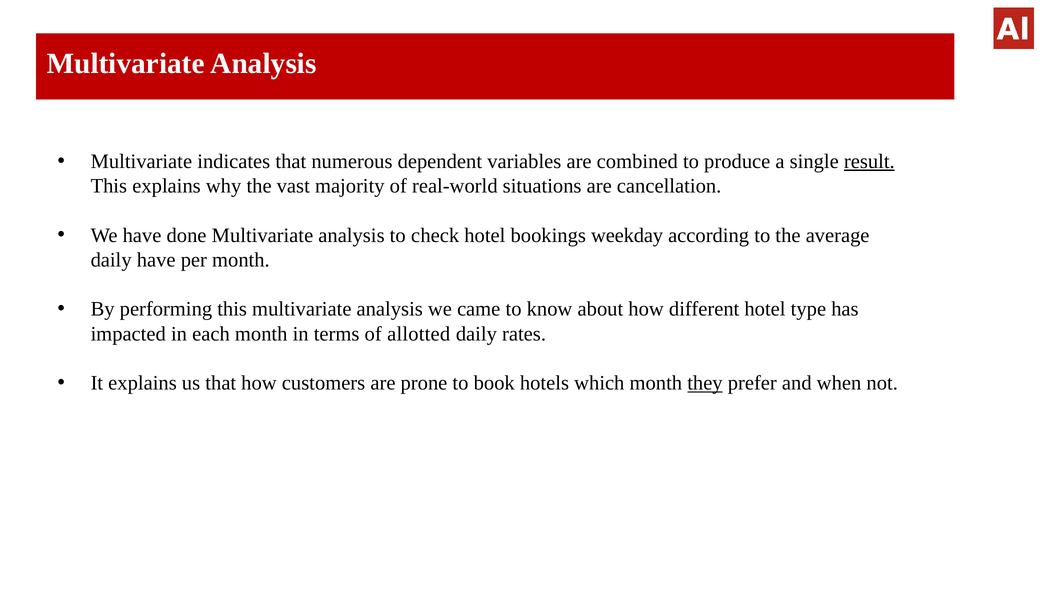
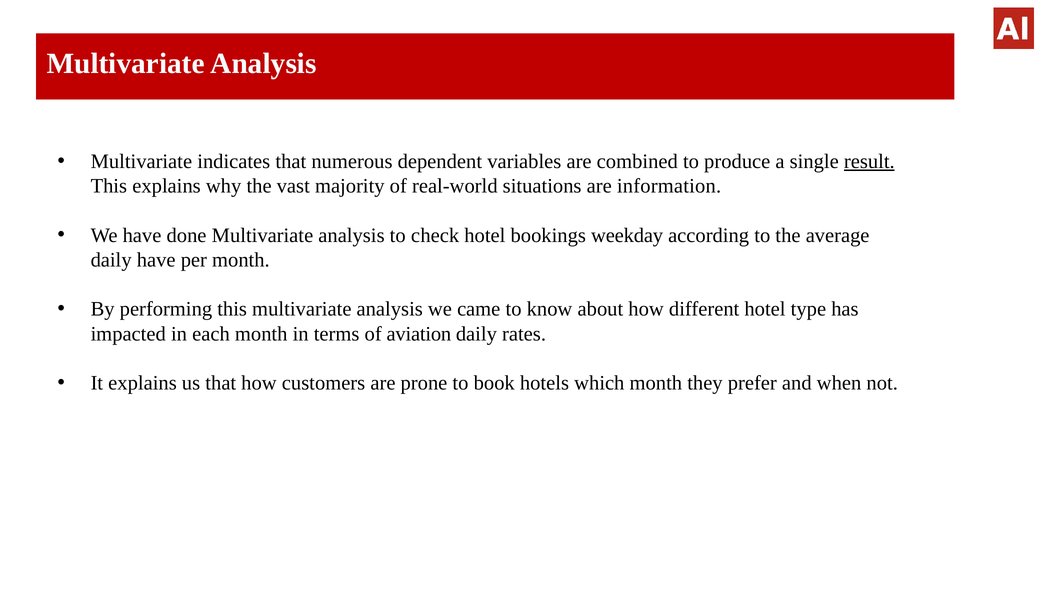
cancellation: cancellation -> information
allotted: allotted -> aviation
they underline: present -> none
